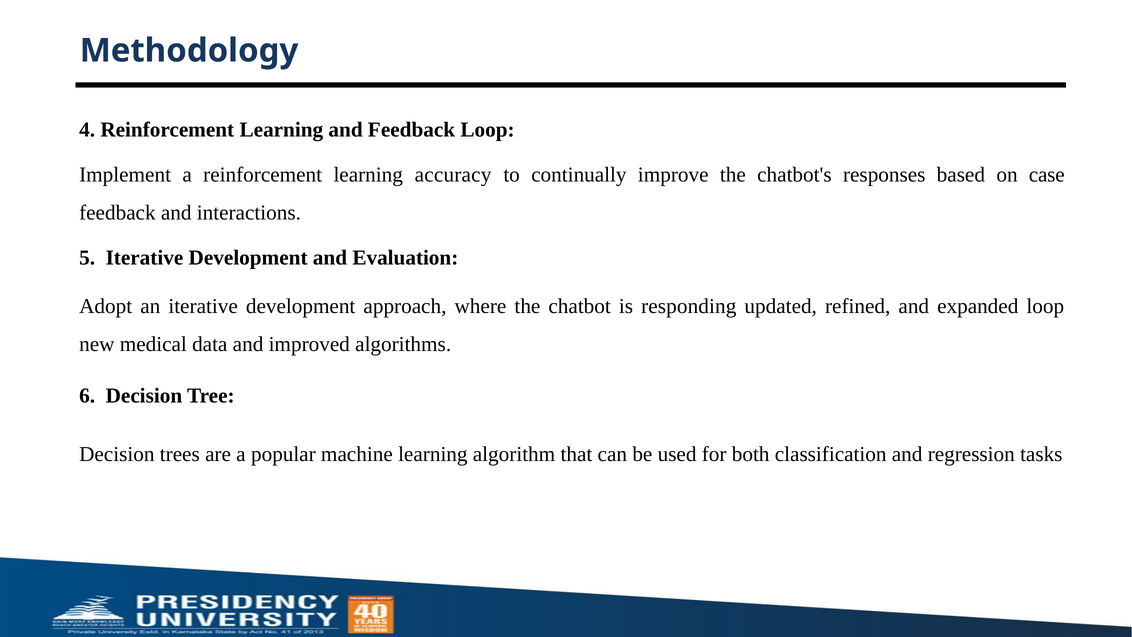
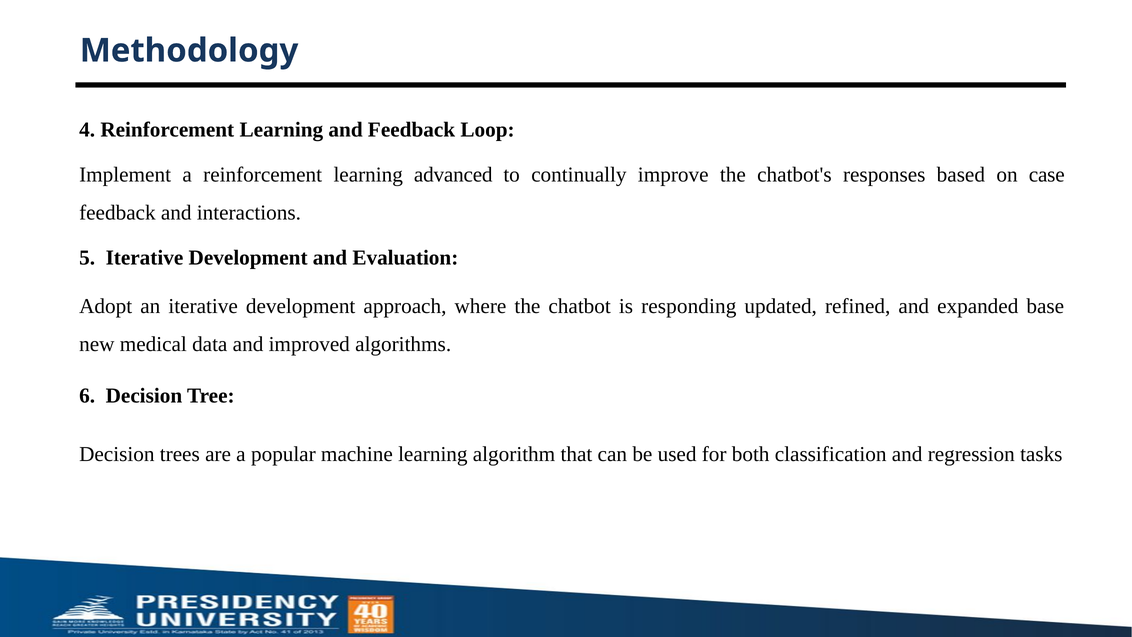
accuracy: accuracy -> advanced
expanded loop: loop -> base
